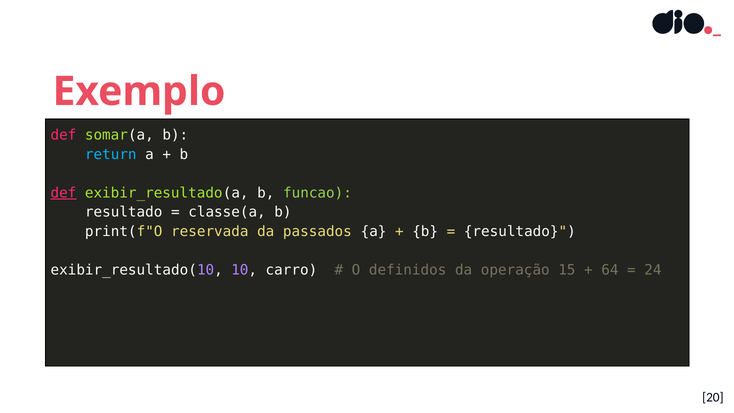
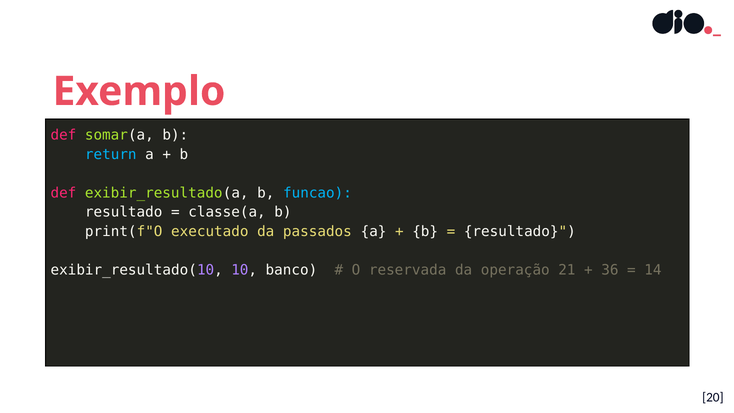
def at (63, 193) underline: present -> none
funcao colour: light green -> light blue
reservada: reservada -> executado
carro: carro -> banco
definidos: definidos -> reservada
15: 15 -> 21
64: 64 -> 36
24: 24 -> 14
